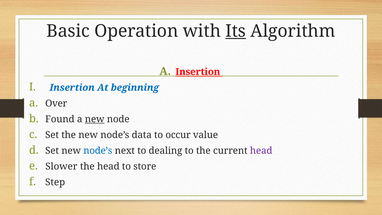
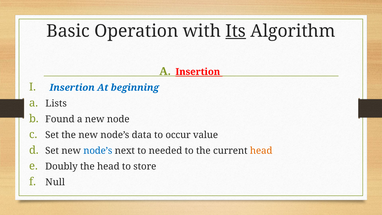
Over: Over -> Lists
new at (95, 119) underline: present -> none
dealing: dealing -> needed
head at (261, 151) colour: purple -> orange
Slower: Slower -> Doubly
Step: Step -> Null
